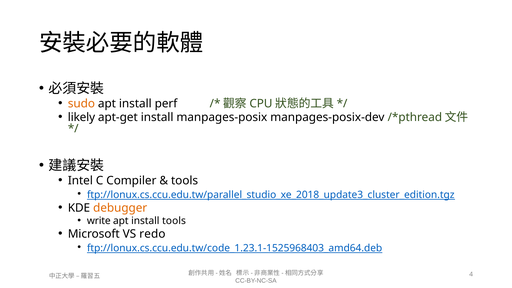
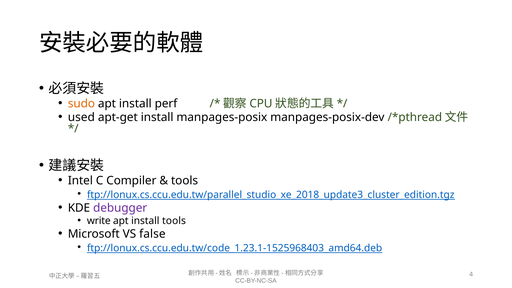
likely: likely -> used
debugger colour: orange -> purple
redo: redo -> false
